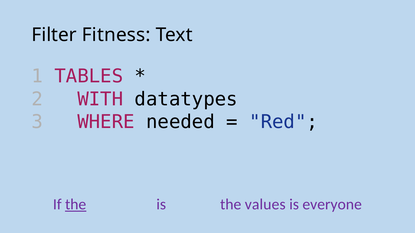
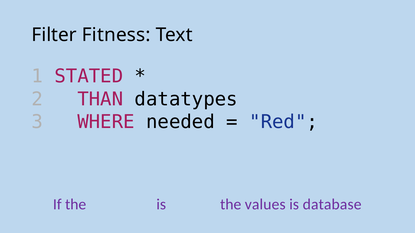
TABLES: TABLES -> STATED
WITH: WITH -> THAN
the at (76, 205) underline: present -> none
everyone: everyone -> database
